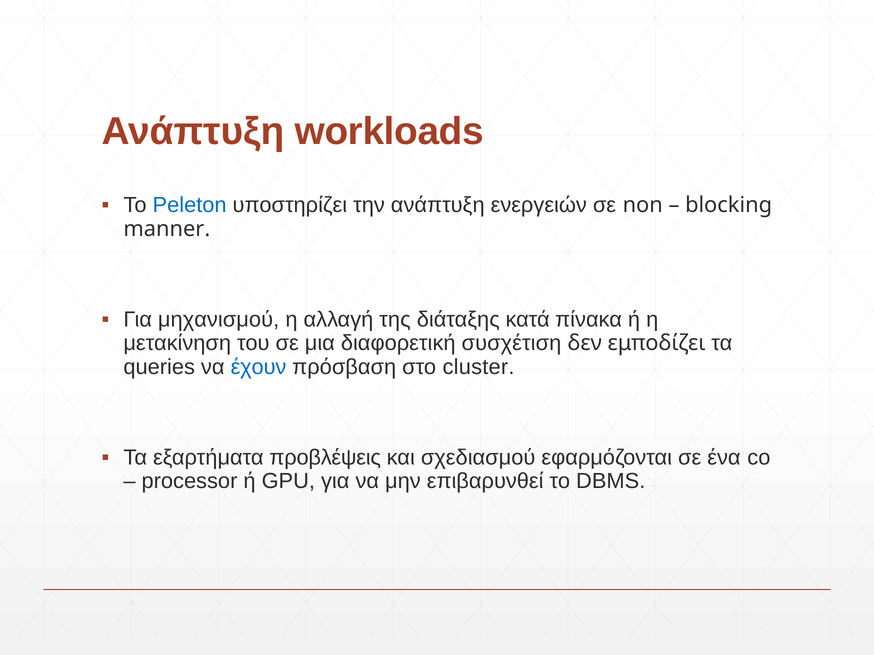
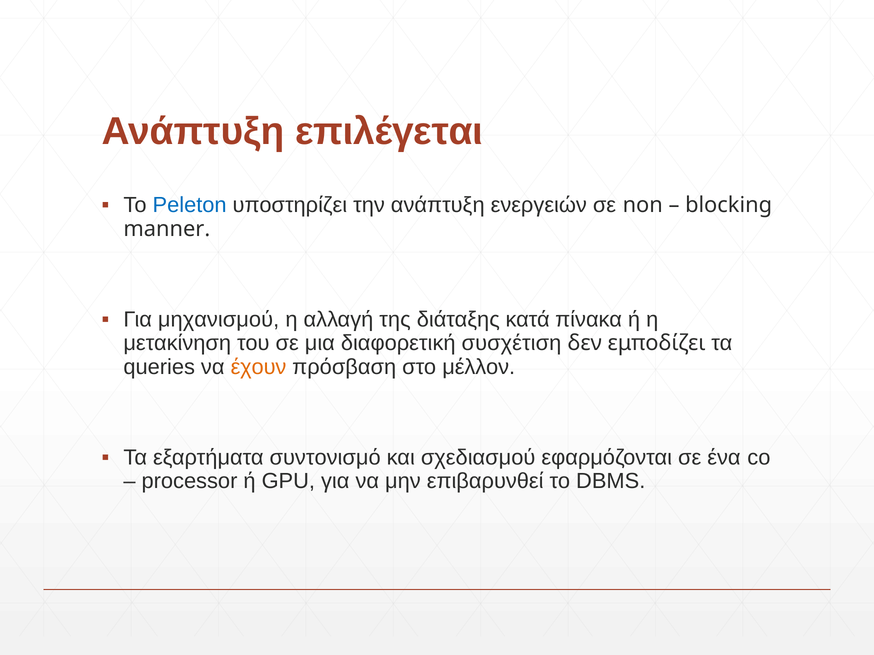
workloads: workloads -> επιλέγεται
έχουν colour: blue -> orange
cluster: cluster -> μέλλον
προβλέψεις: προβλέψεις -> συντονισμό
